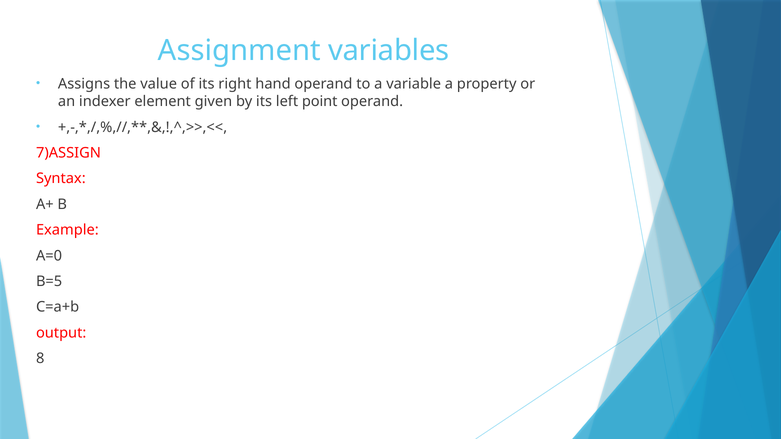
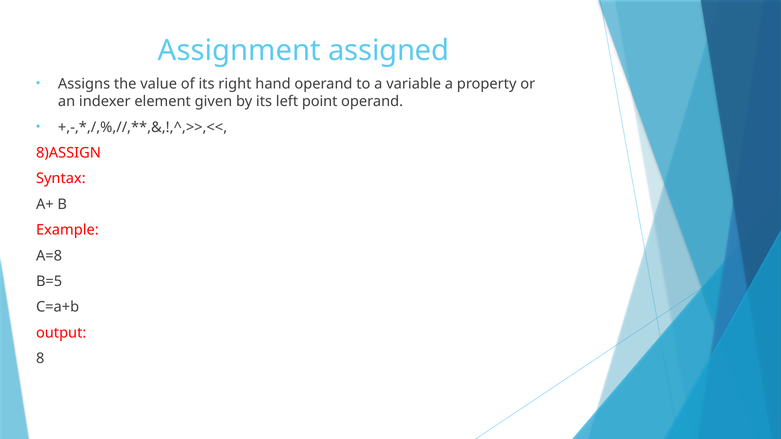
variables: variables -> assigned
7)ASSIGN: 7)ASSIGN -> 8)ASSIGN
A=0: A=0 -> A=8
